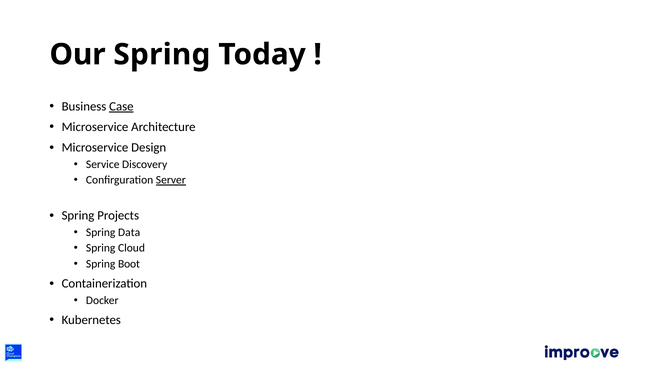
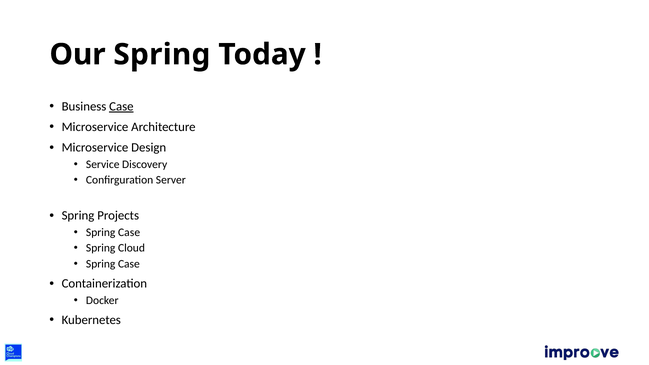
Server underline: present -> none
Data at (129, 232): Data -> Case
Boot at (129, 264): Boot -> Case
